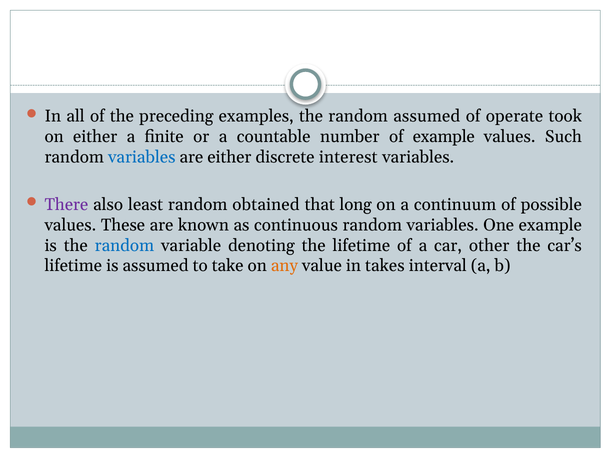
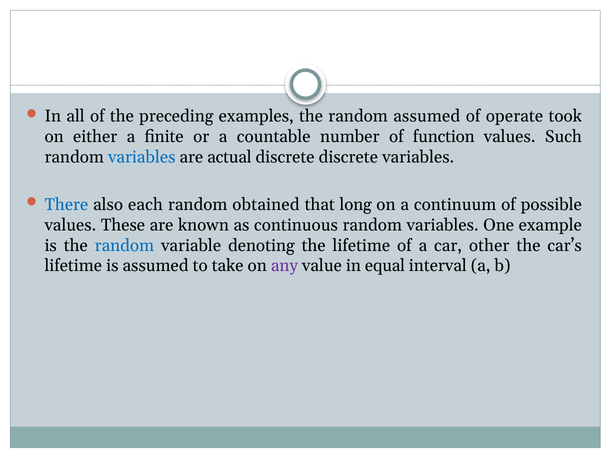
of example: example -> function
are either: either -> actual
discrete interest: interest -> discrete
There colour: purple -> blue
least: least -> each
any colour: orange -> purple
takes: takes -> equal
